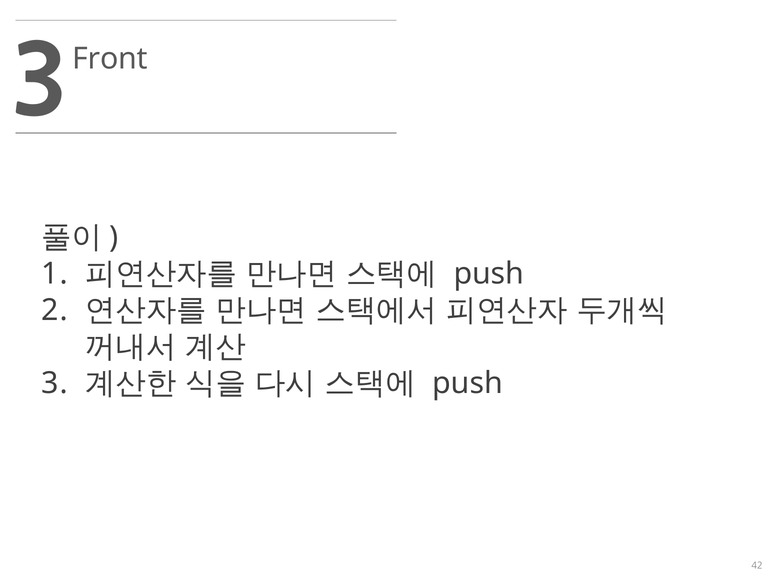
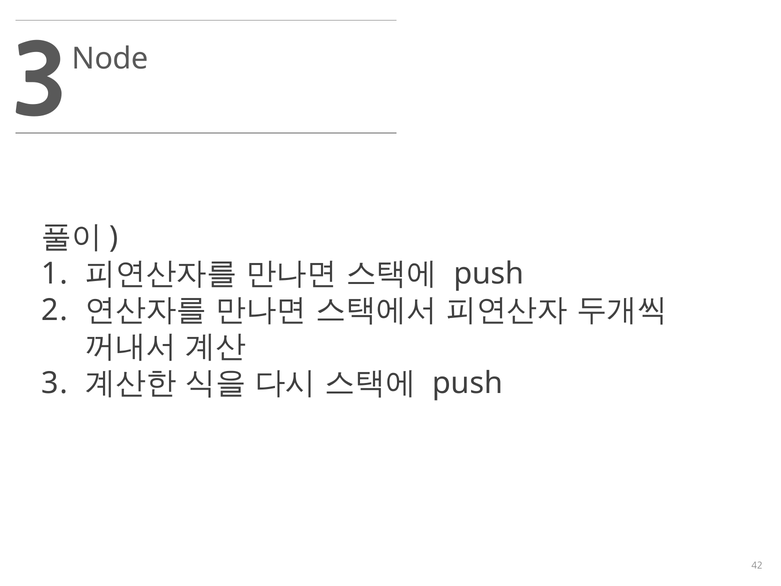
Front: Front -> Node
